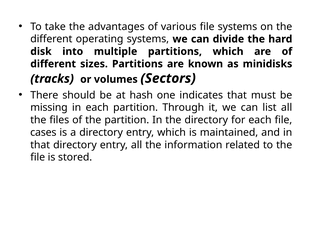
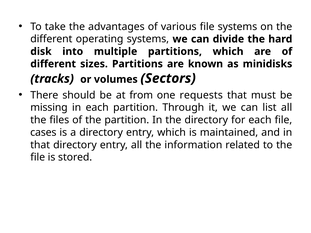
hash: hash -> from
indicates: indicates -> requests
